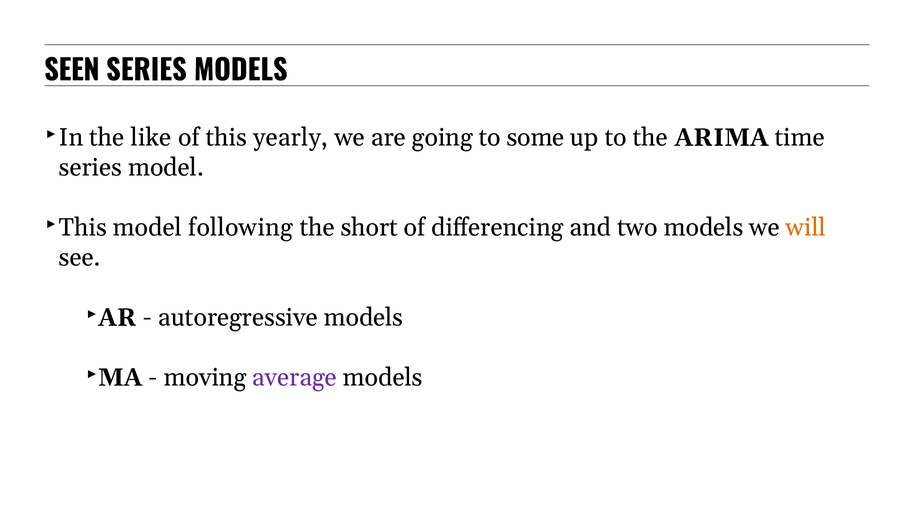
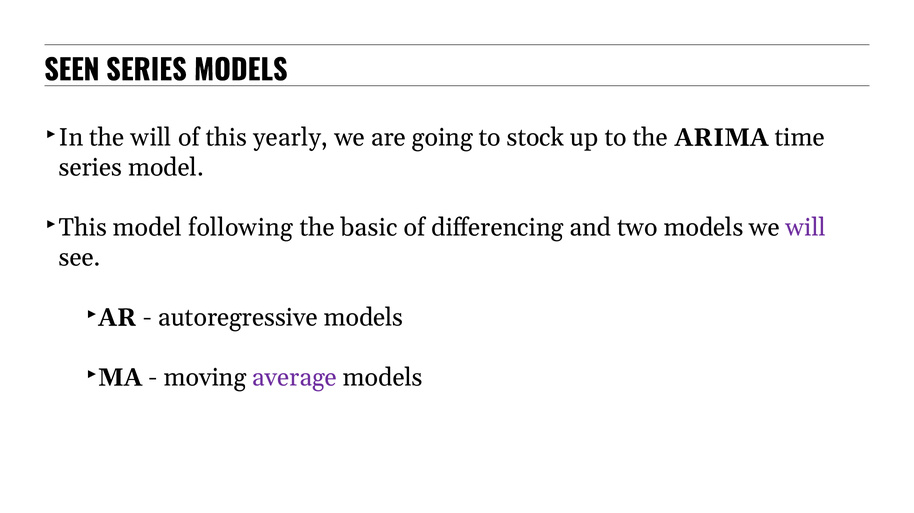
the like: like -> will
some: some -> stock
short: short -> basic
will at (806, 228) colour: orange -> purple
